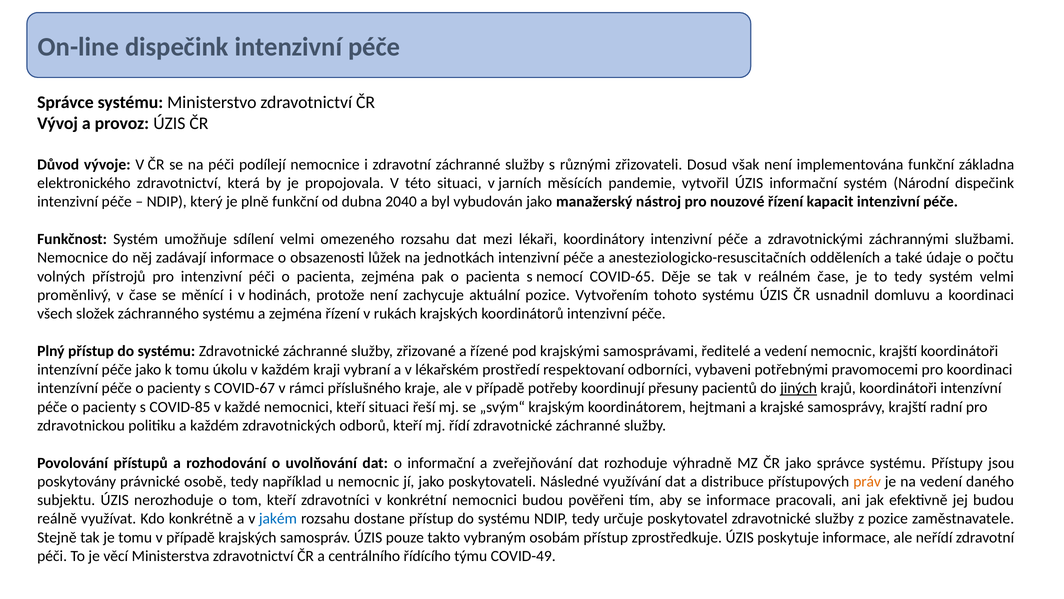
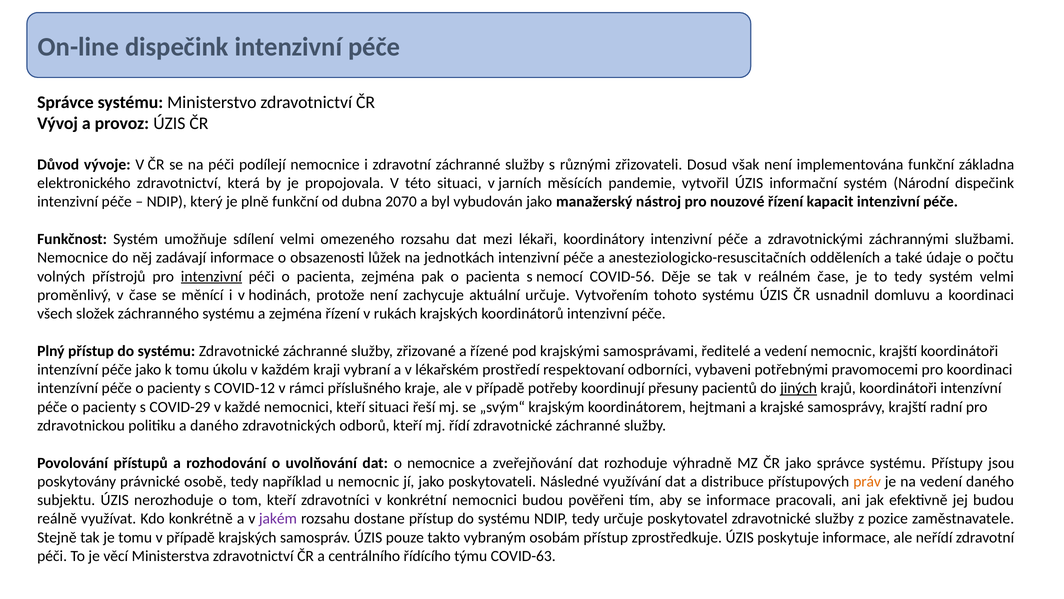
2040: 2040 -> 2070
intenzivní at (211, 276) underline: none -> present
COVID-65: COVID-65 -> COVID-56
aktuální pozice: pozice -> určuje
COVID-67: COVID-67 -> COVID-12
COVID-85: COVID-85 -> COVID-29
a každém: každém -> daného
o informační: informační -> nemocnice
jakém colour: blue -> purple
COVID-49: COVID-49 -> COVID-63
